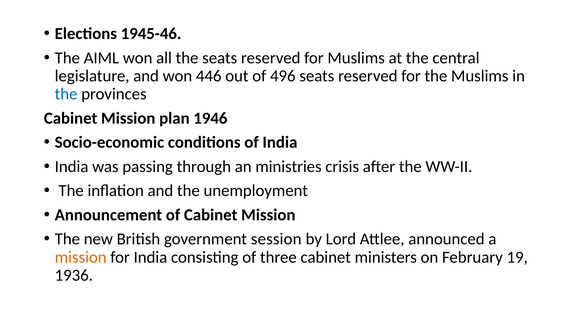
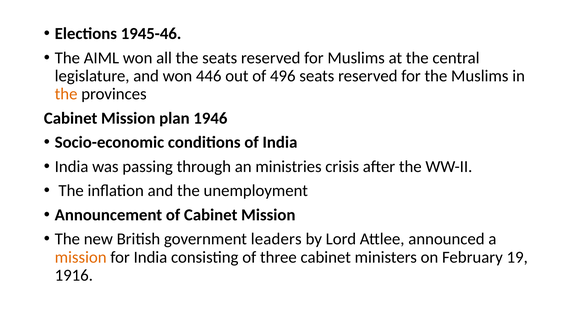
the at (66, 94) colour: blue -> orange
session: session -> leaders
1936: 1936 -> 1916
